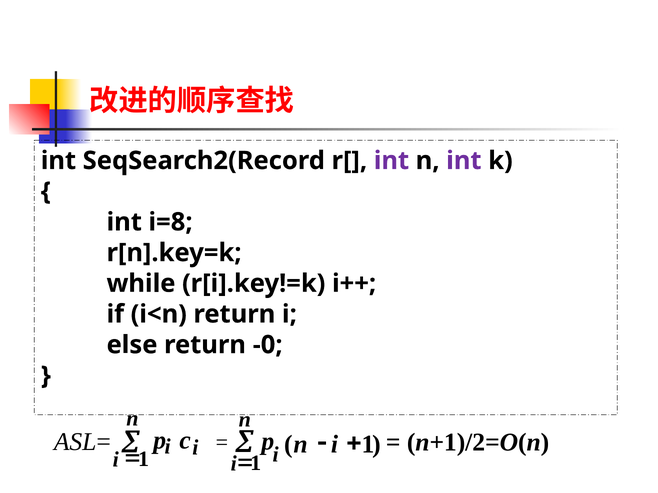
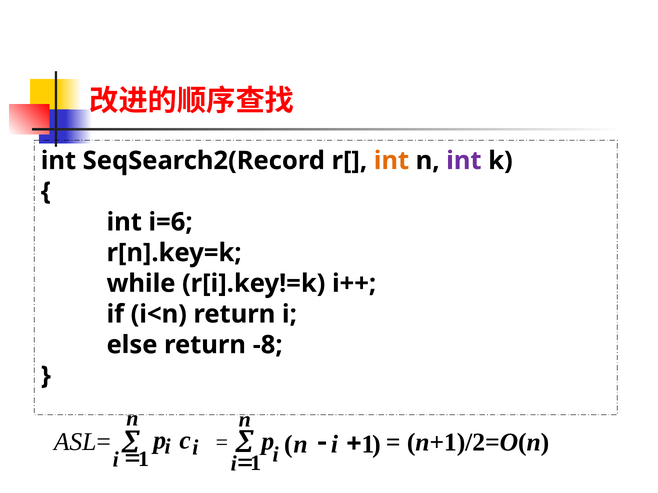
int at (391, 161) colour: purple -> orange
i=8: i=8 -> i=6
-0: -0 -> -8
